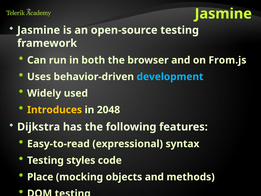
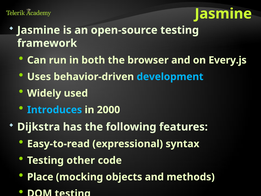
From.js: From.js -> Every.js
Introduces colour: yellow -> light blue
2048: 2048 -> 2000
styles: styles -> other
